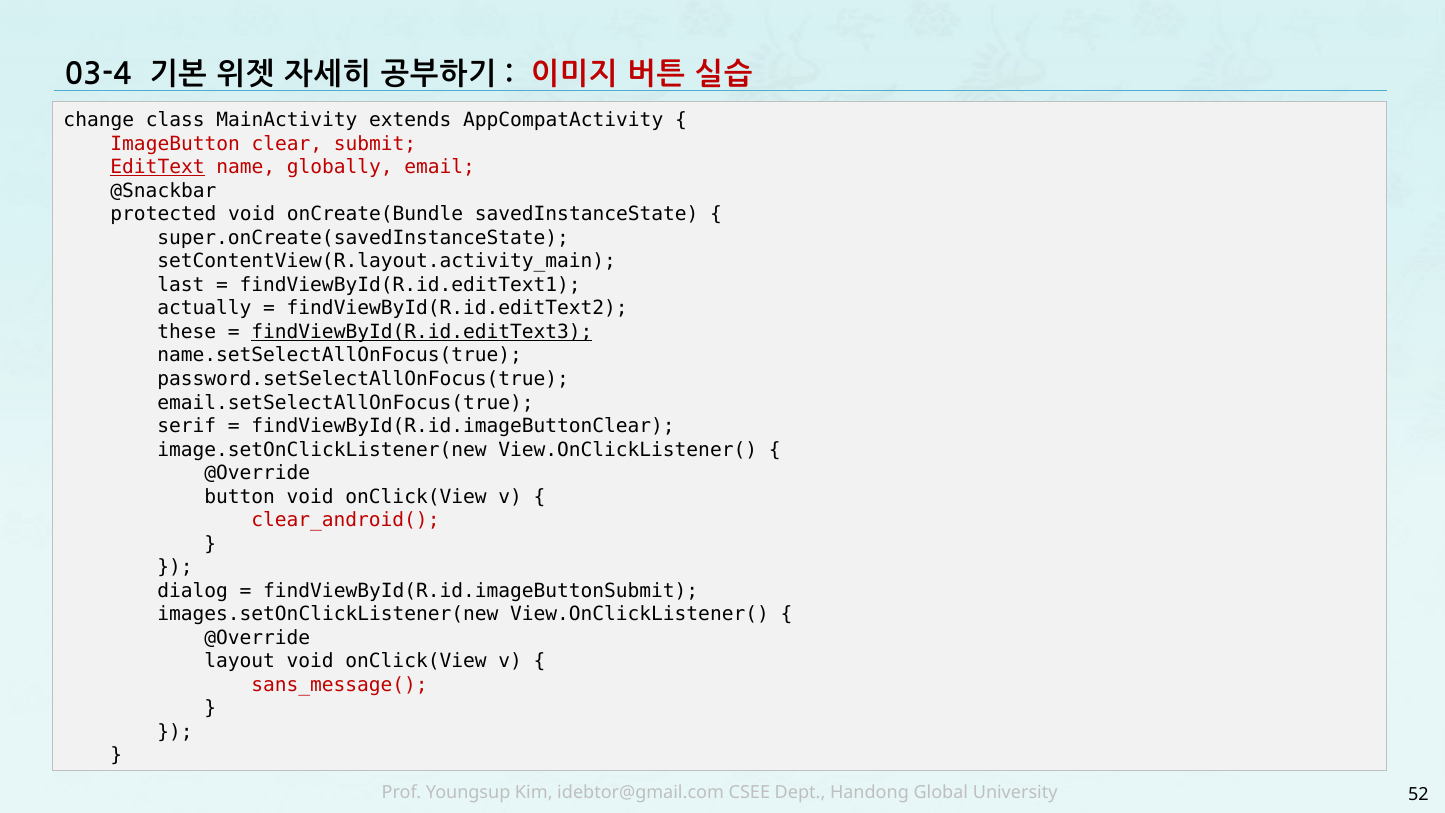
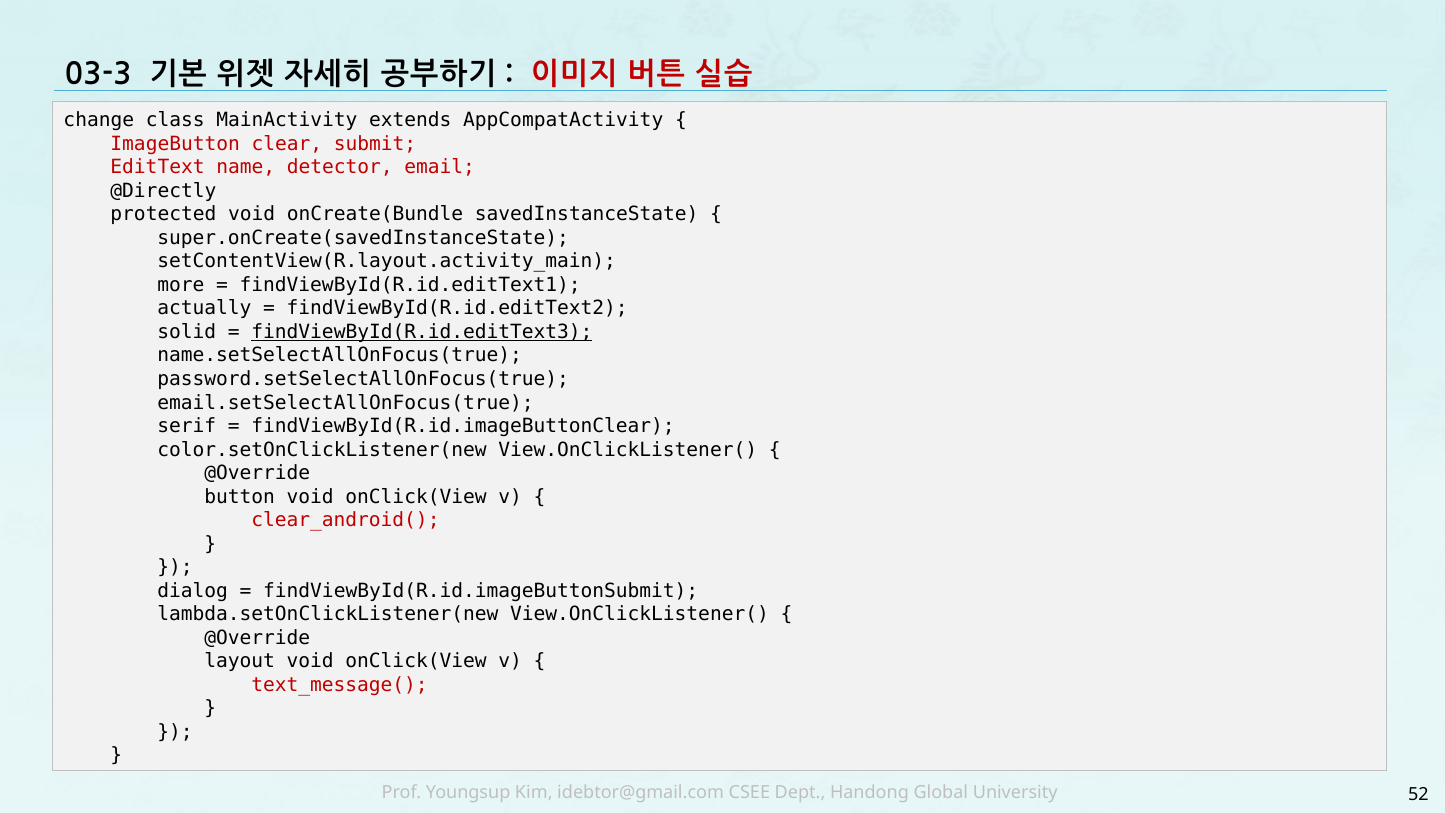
03-4: 03-4 -> 03-3
EditText underline: present -> none
globally: globally -> detector
@Snackbar: @Snackbar -> @Directly
last: last -> more
these: these -> solid
image.setOnClickListener(new: image.setOnClickListener(new -> color.setOnClickListener(new
images.setOnClickListener(new: images.setOnClickListener(new -> lambda.setOnClickListener(new
sans_message(: sans_message( -> text_message(
